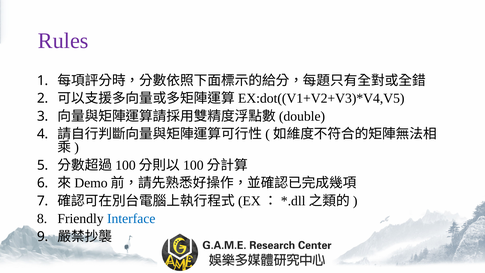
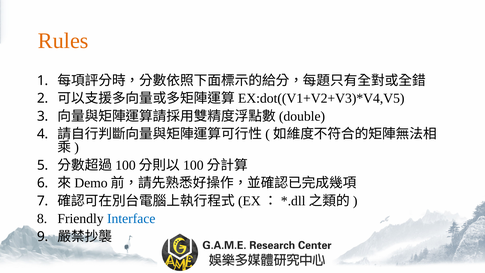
Rules colour: purple -> orange
